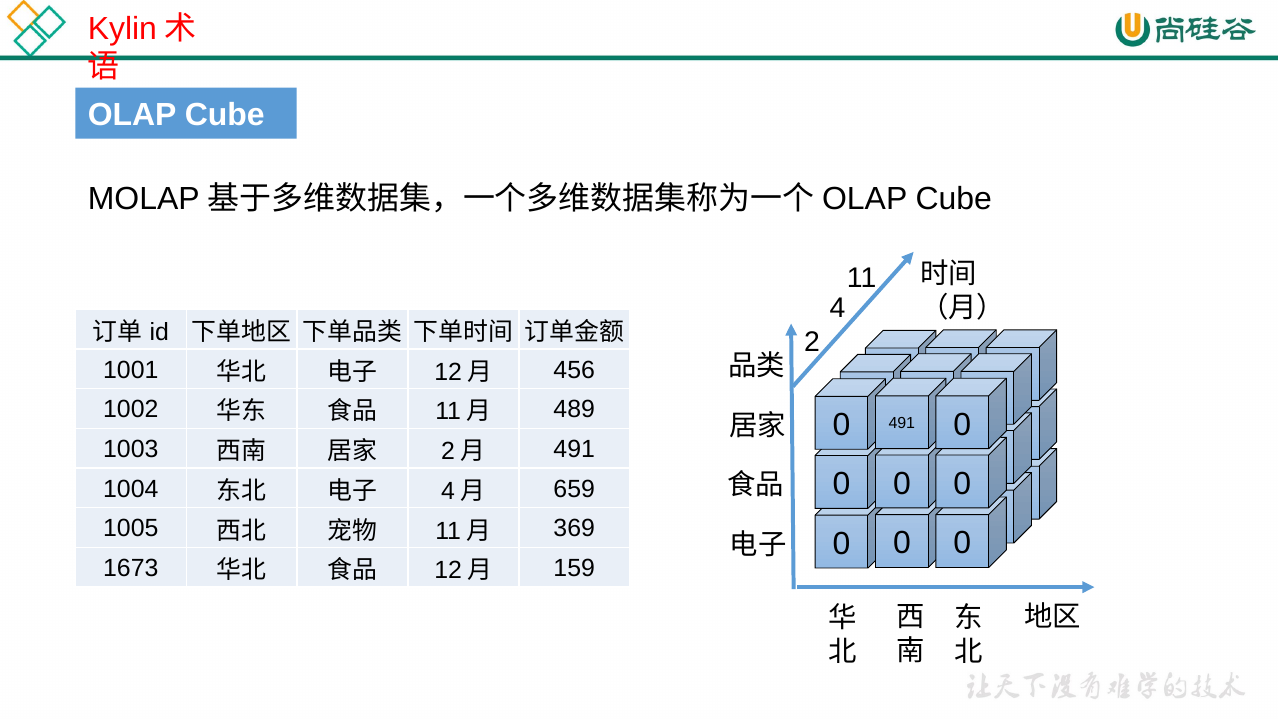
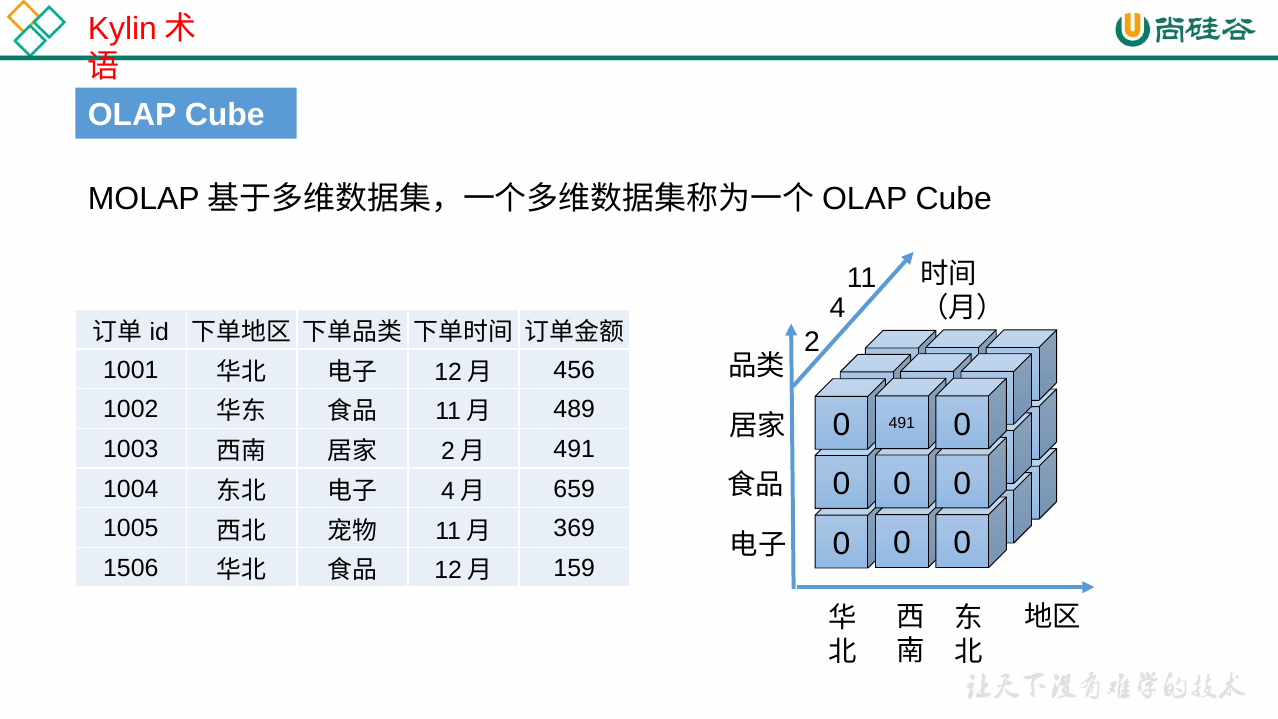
1673: 1673 -> 1506
